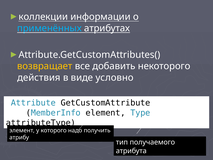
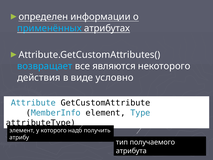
коллекции: коллекции -> определен
возвращает colour: yellow -> light blue
добавить: добавить -> являются
